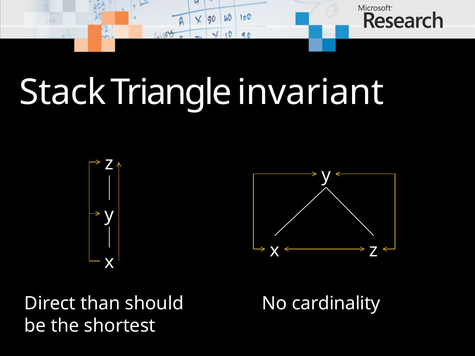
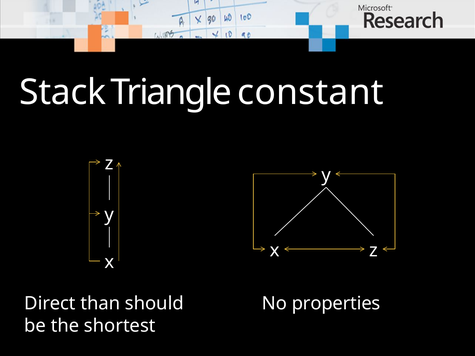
invariant: invariant -> constant
cardinality: cardinality -> properties
